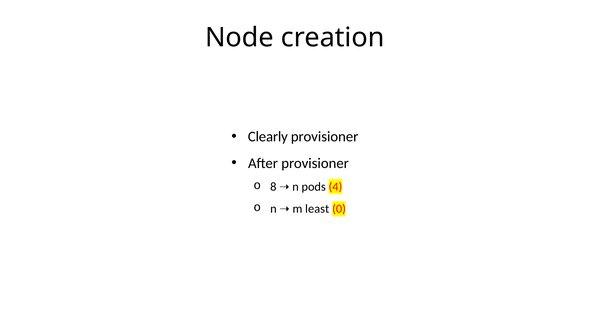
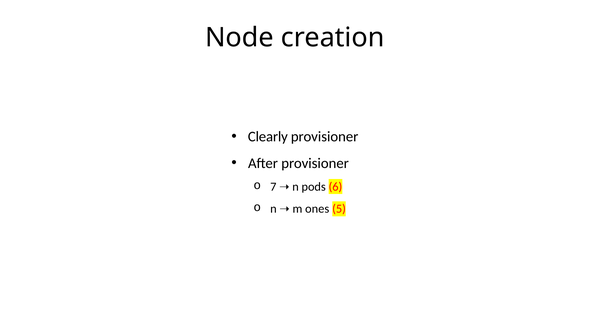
8: 8 -> 7
4: 4 -> 6
least: least -> ones
0: 0 -> 5
